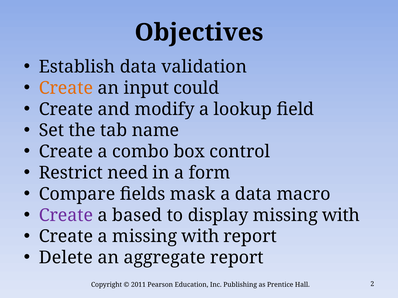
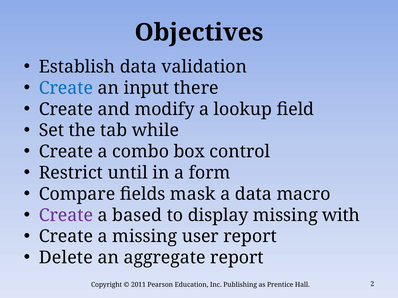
Create at (66, 88) colour: orange -> blue
could: could -> there
name: name -> while
need: need -> until
a missing with: with -> user
